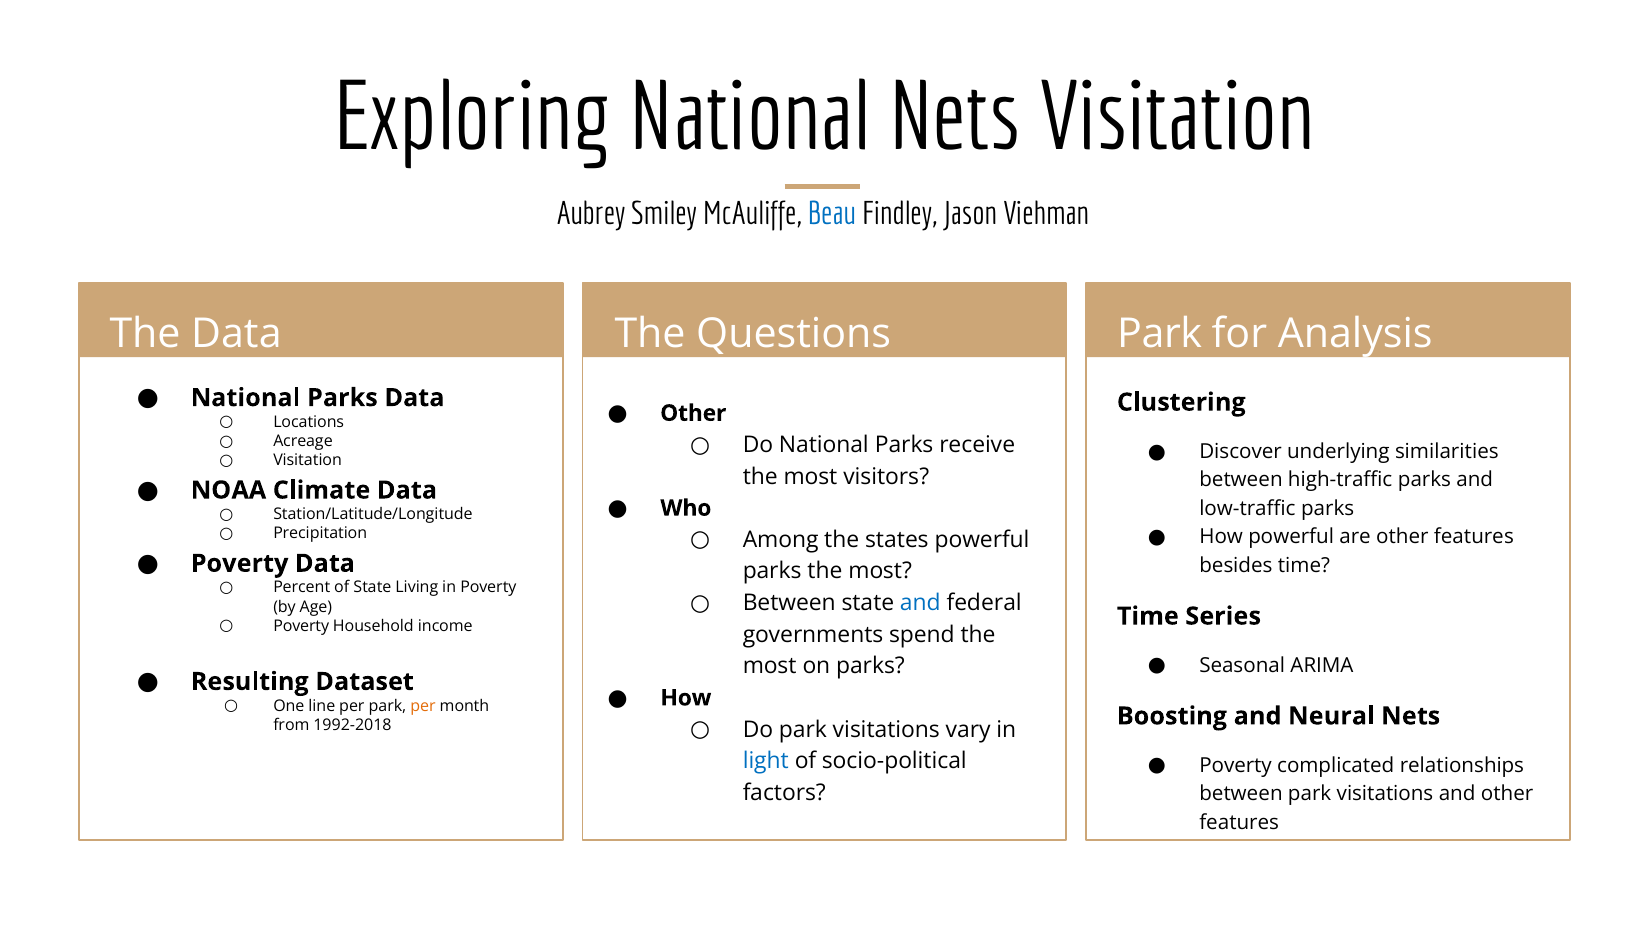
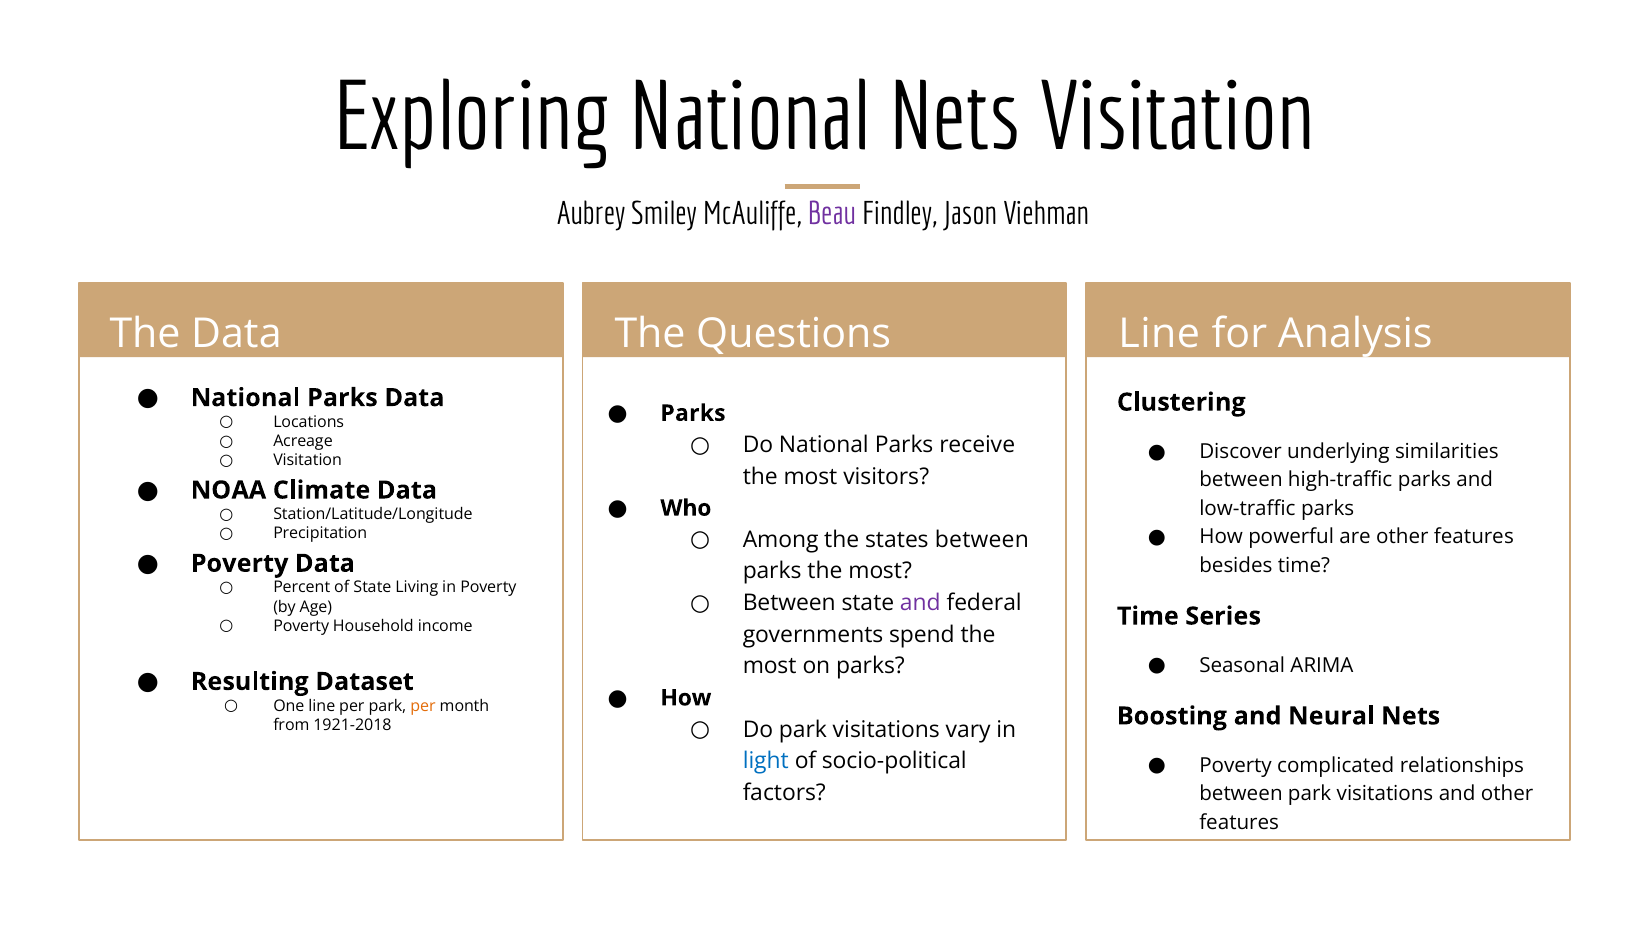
Beau colour: blue -> purple
Park at (1160, 333): Park -> Line
Other at (693, 413): Other -> Parks
states powerful: powerful -> between
and at (920, 603) colour: blue -> purple
1992-2018: 1992-2018 -> 1921-2018
